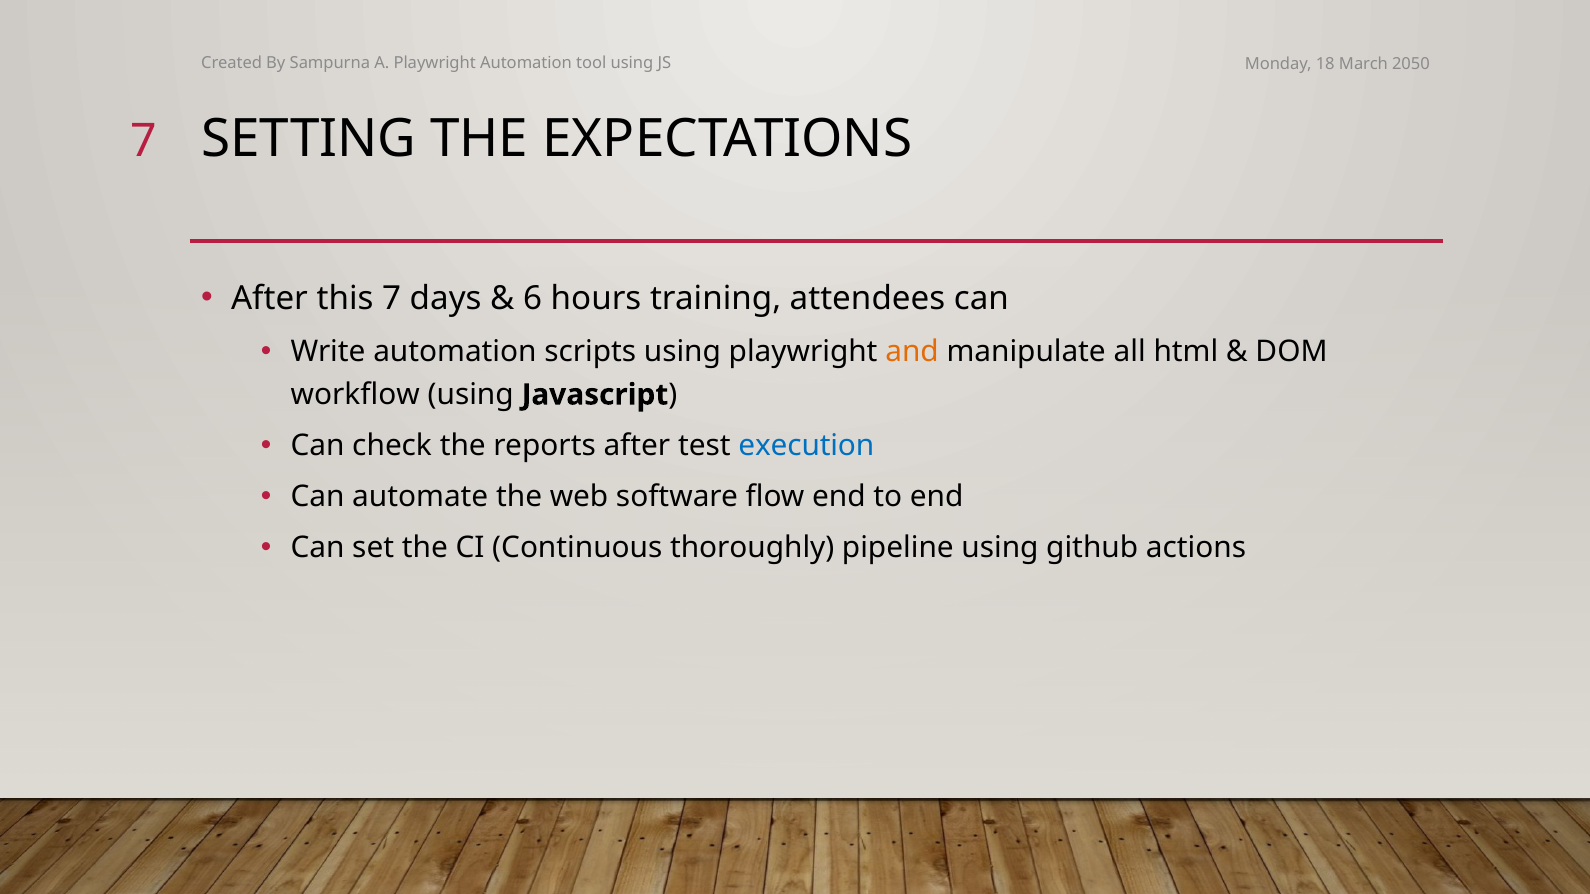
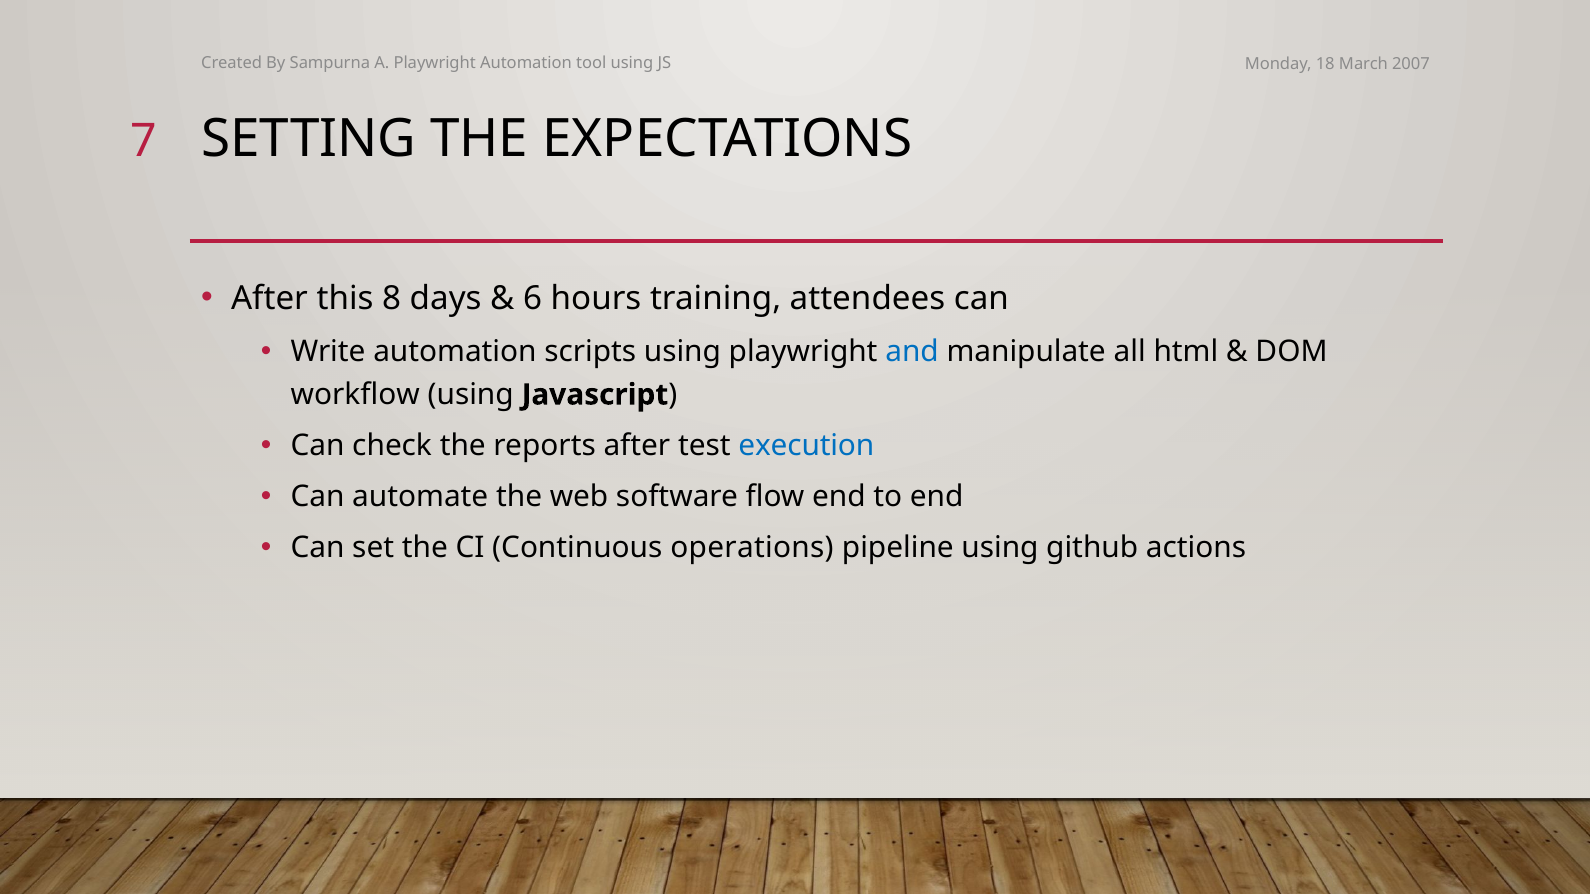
2050: 2050 -> 2007
this 7: 7 -> 8
and colour: orange -> blue
thoroughly: thoroughly -> operations
